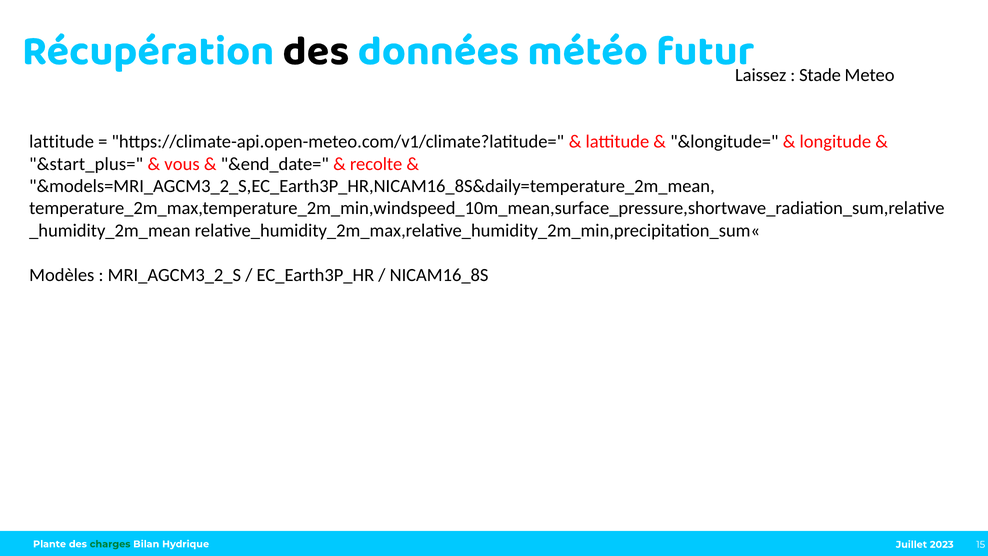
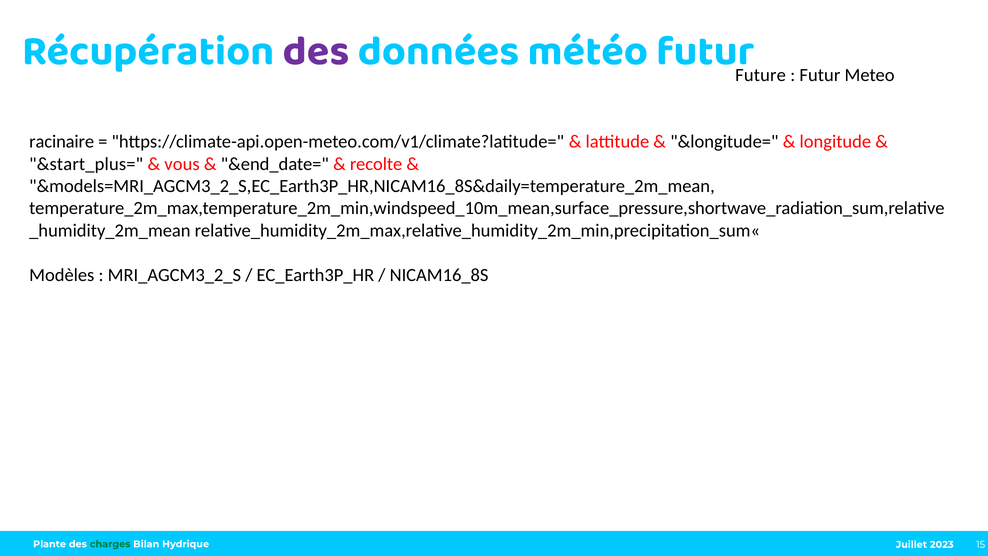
des at (316, 50) colour: black -> purple
Laissez: Laissez -> Future
Stade at (820, 75): Stade -> Futur
lattitude at (62, 142): lattitude -> racinaire
